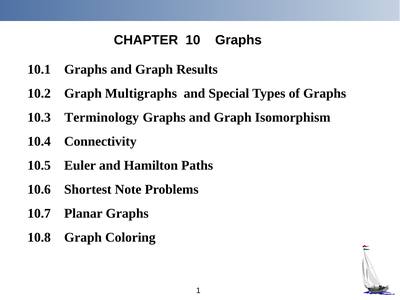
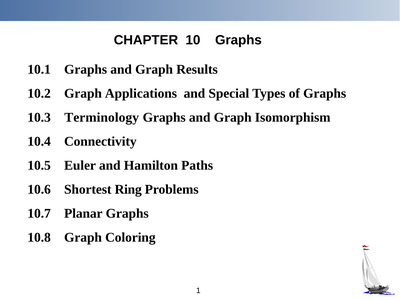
Multigraphs: Multigraphs -> Applications
Note: Note -> Ring
